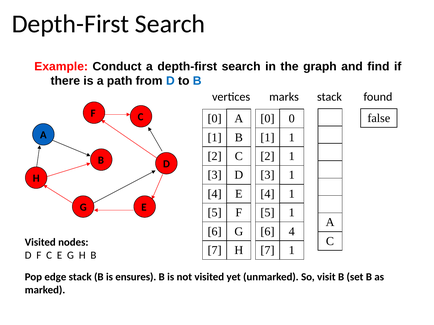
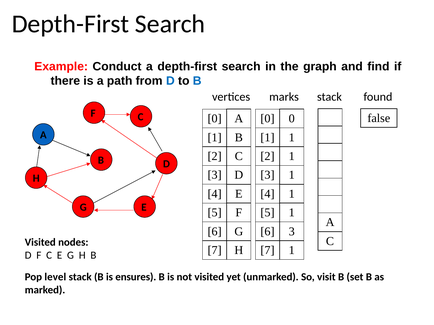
6 4: 4 -> 3
edge: edge -> level
